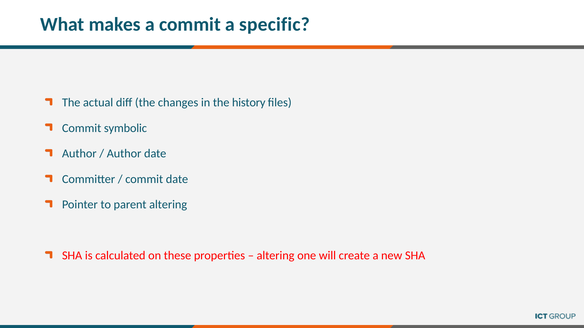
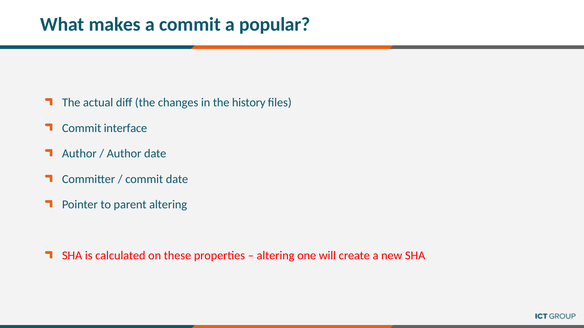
specific: specific -> popular
symbolic: symbolic -> interface
